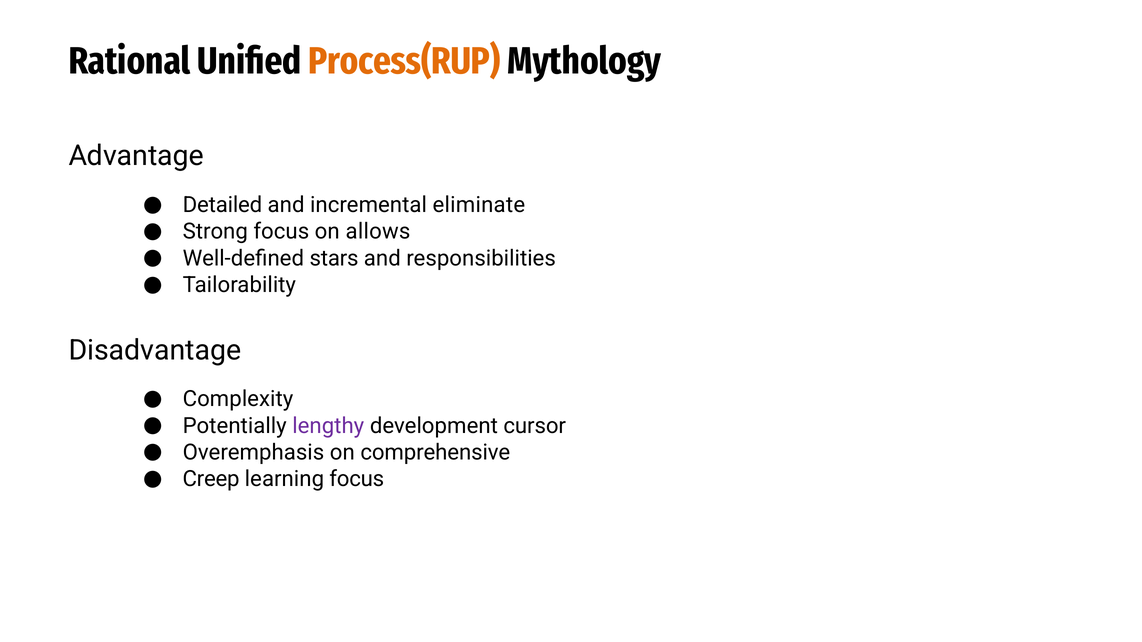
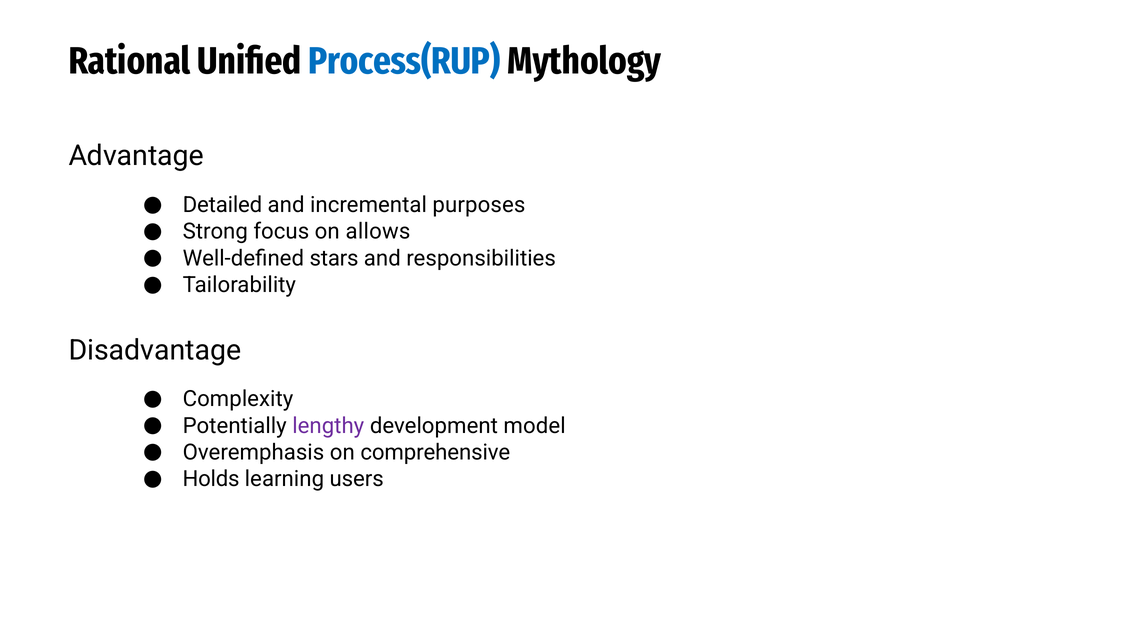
Process(RUP colour: orange -> blue
eliminate: eliminate -> purposes
cursor: cursor -> model
Creep: Creep -> Holds
learning focus: focus -> users
